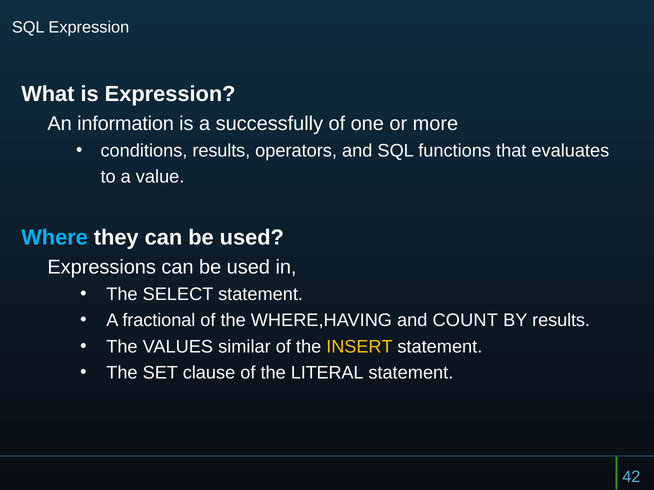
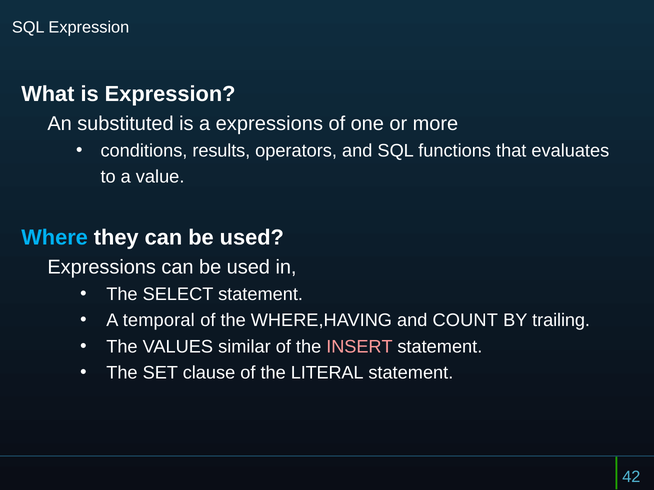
information: information -> substituted
a successfully: successfully -> expressions
fractional: fractional -> temporal
BY results: results -> trailing
INSERT colour: yellow -> pink
